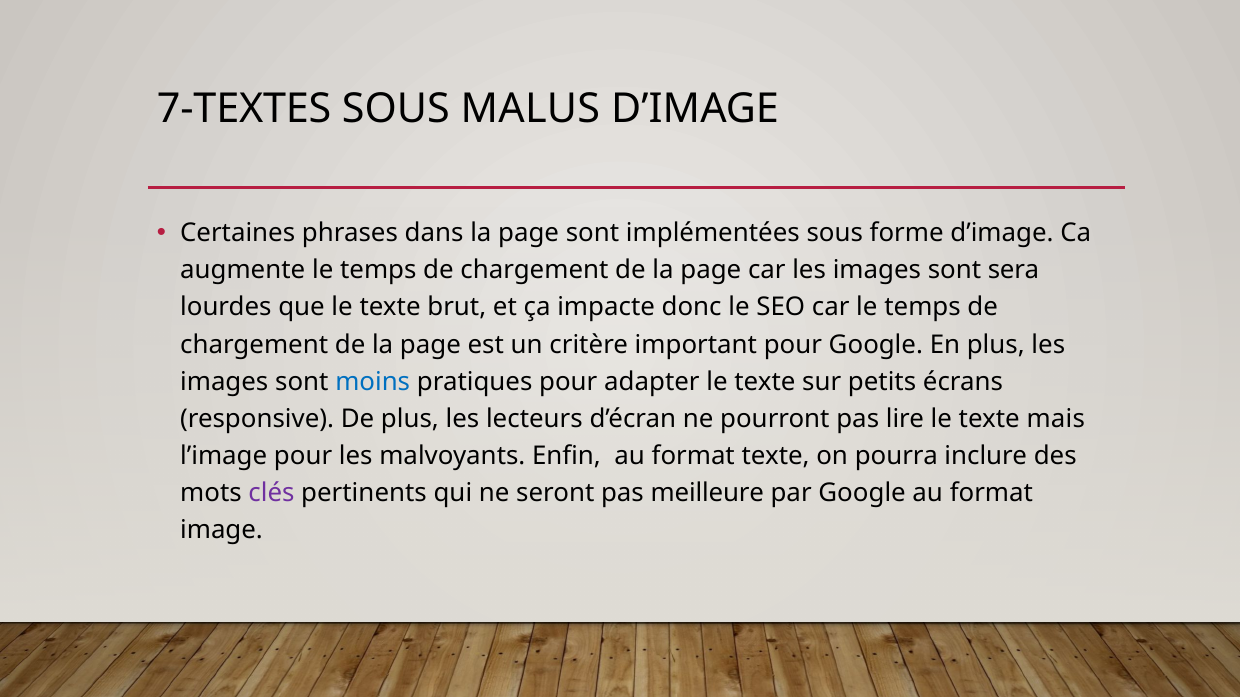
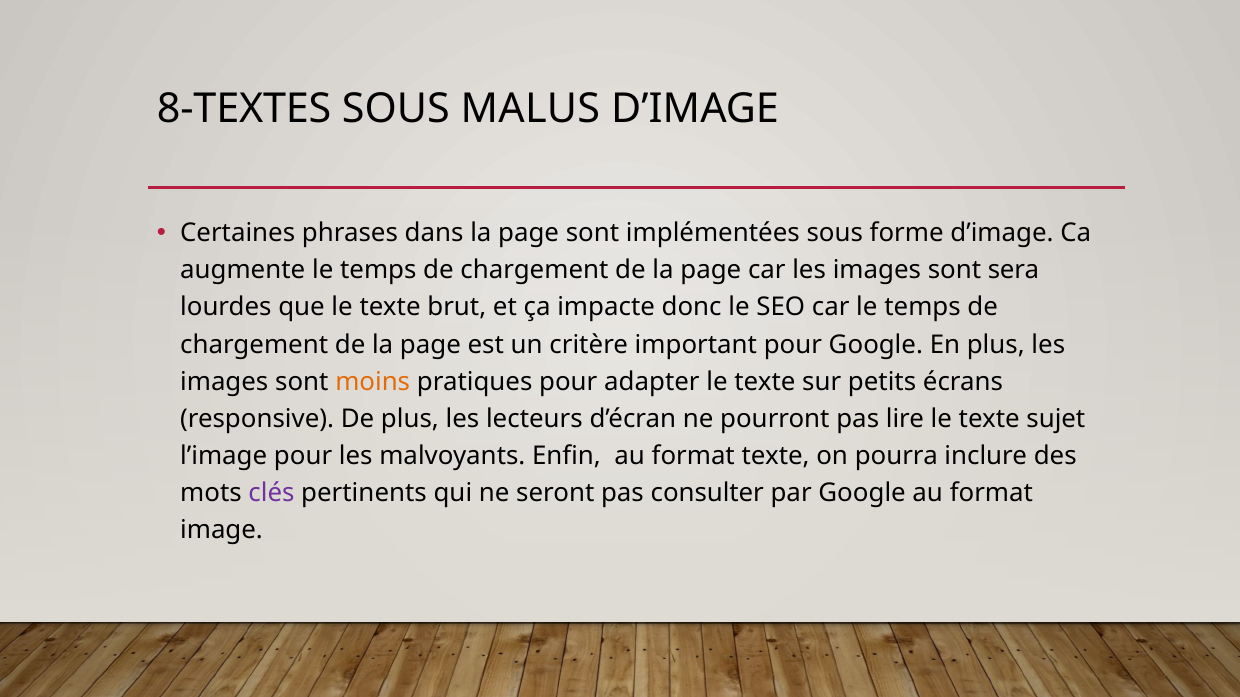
7-TEXTES: 7-TEXTES -> 8-TEXTES
moins colour: blue -> orange
mais: mais -> sujet
meilleure: meilleure -> consulter
